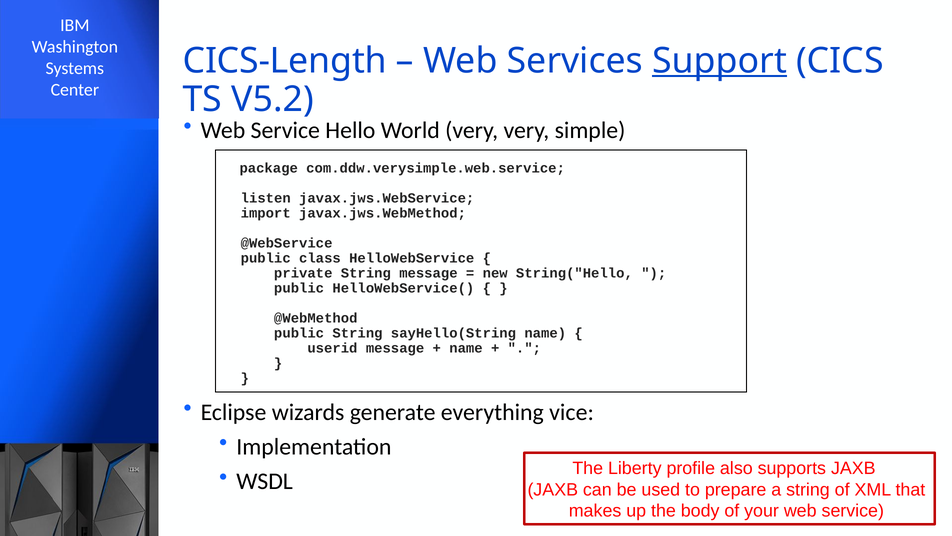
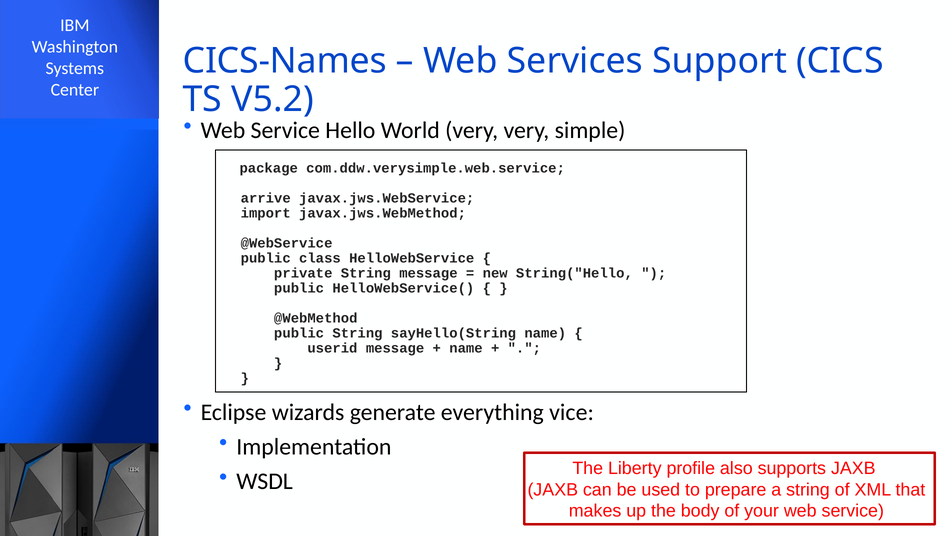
CICS-Length: CICS-Length -> CICS-Names
Support underline: present -> none
listen: listen -> arrive
